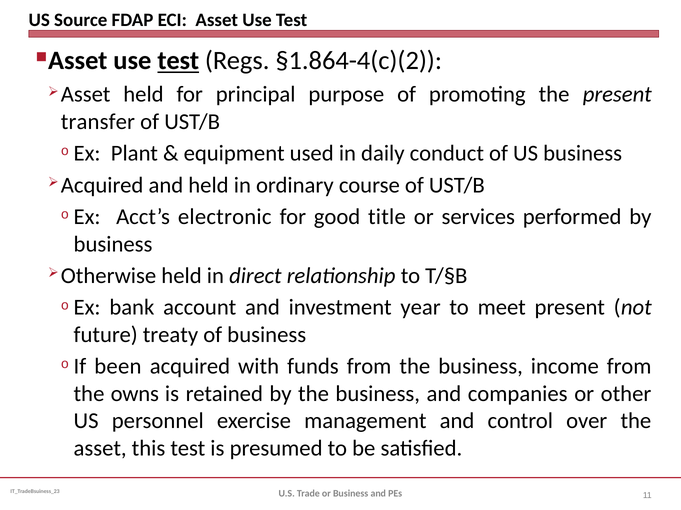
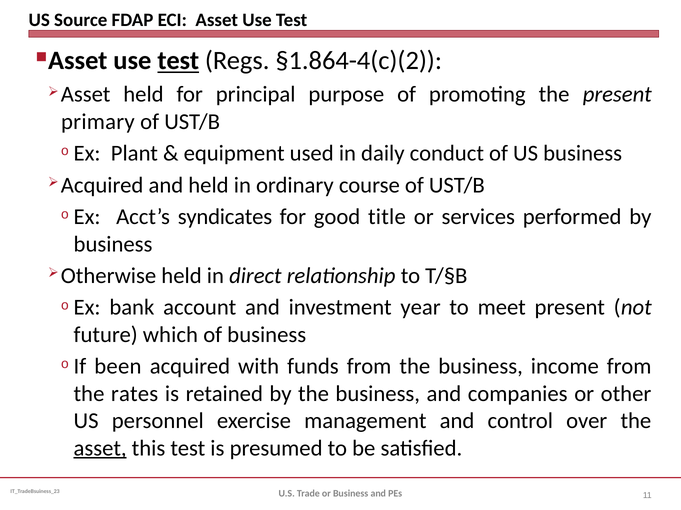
transfer: transfer -> primary
electronic: electronic -> syndicates
treaty: treaty -> which
owns: owns -> rates
asset at (100, 449) underline: none -> present
